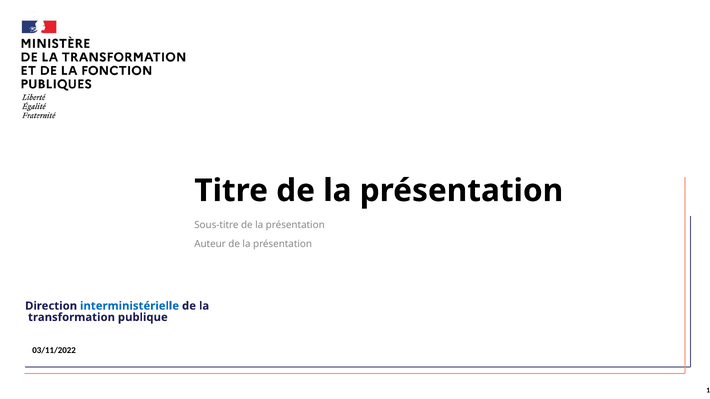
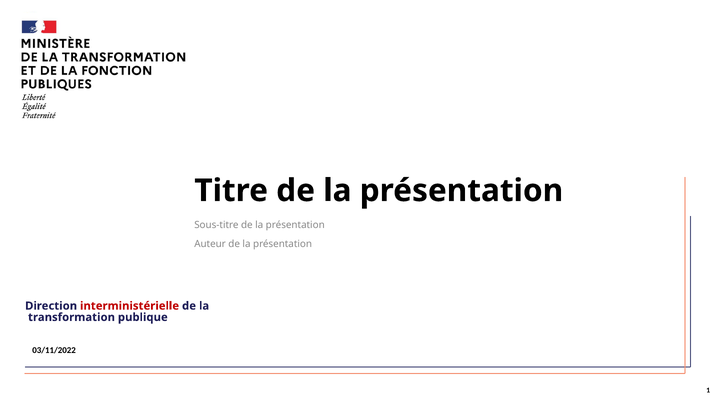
interministérielle colour: blue -> red
